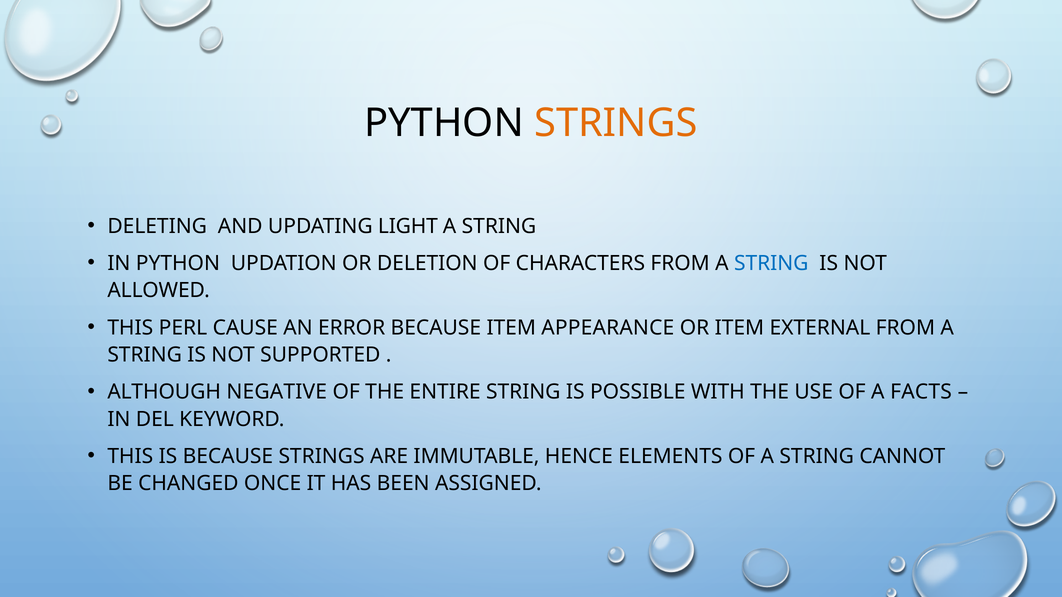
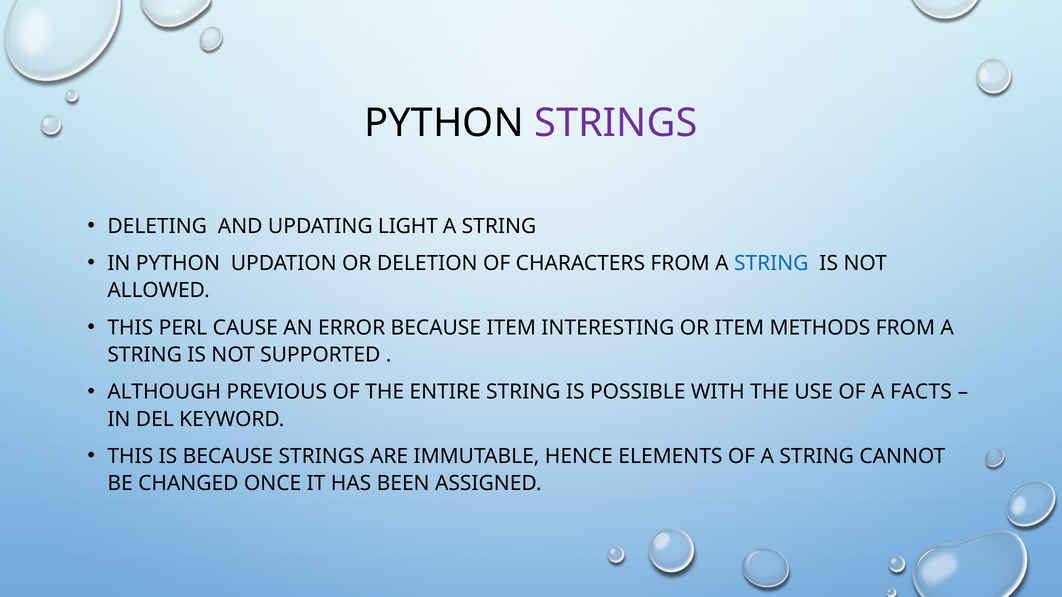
STRINGS at (616, 123) colour: orange -> purple
APPEARANCE: APPEARANCE -> INTERESTING
EXTERNAL: EXTERNAL -> METHODS
NEGATIVE: NEGATIVE -> PREVIOUS
